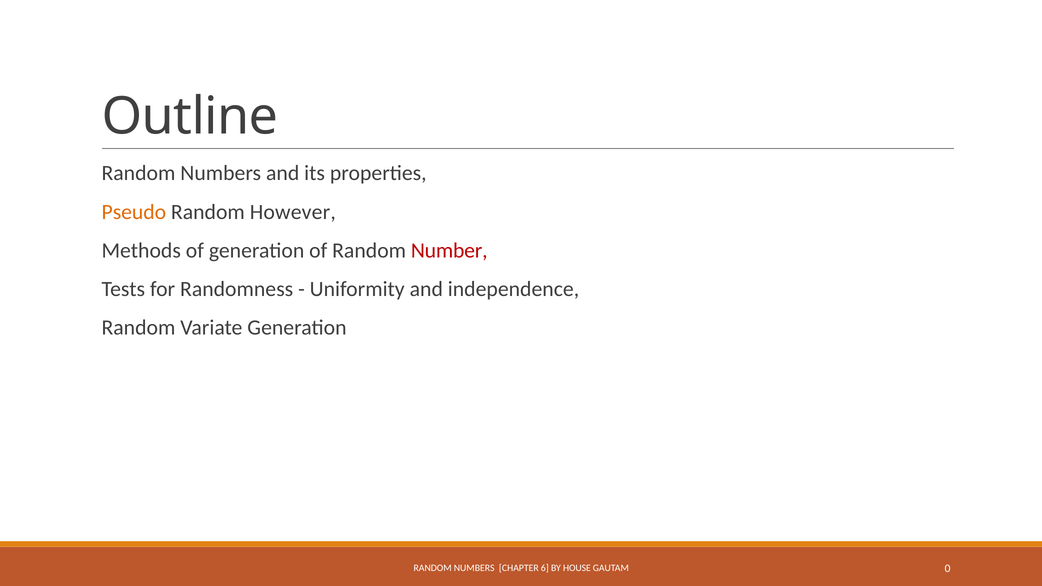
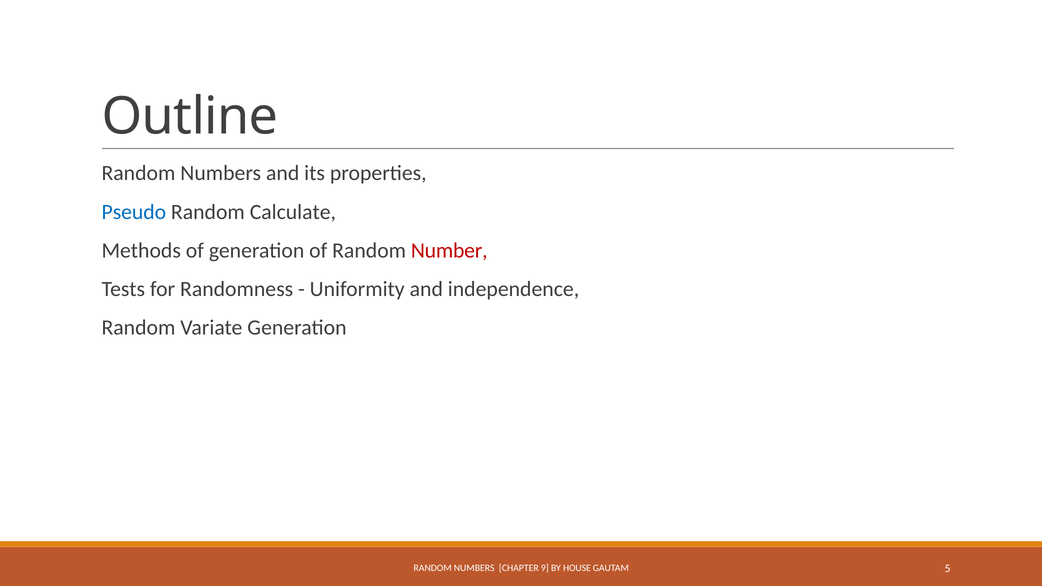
Pseudo colour: orange -> blue
However: However -> Calculate
6: 6 -> 9
0: 0 -> 5
